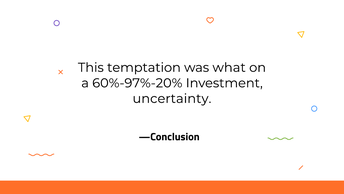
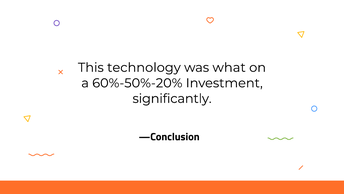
temptation: temptation -> technology
60%-97%-20%: 60%-97%-20% -> 60%-50%-20%
uncertainty: uncertainty -> significantly
